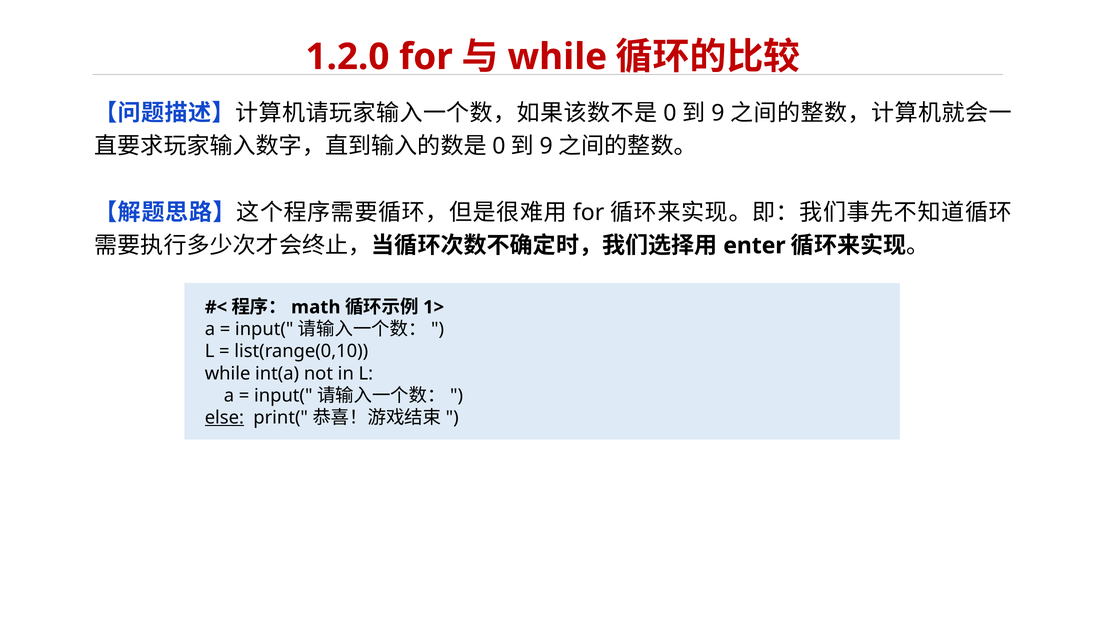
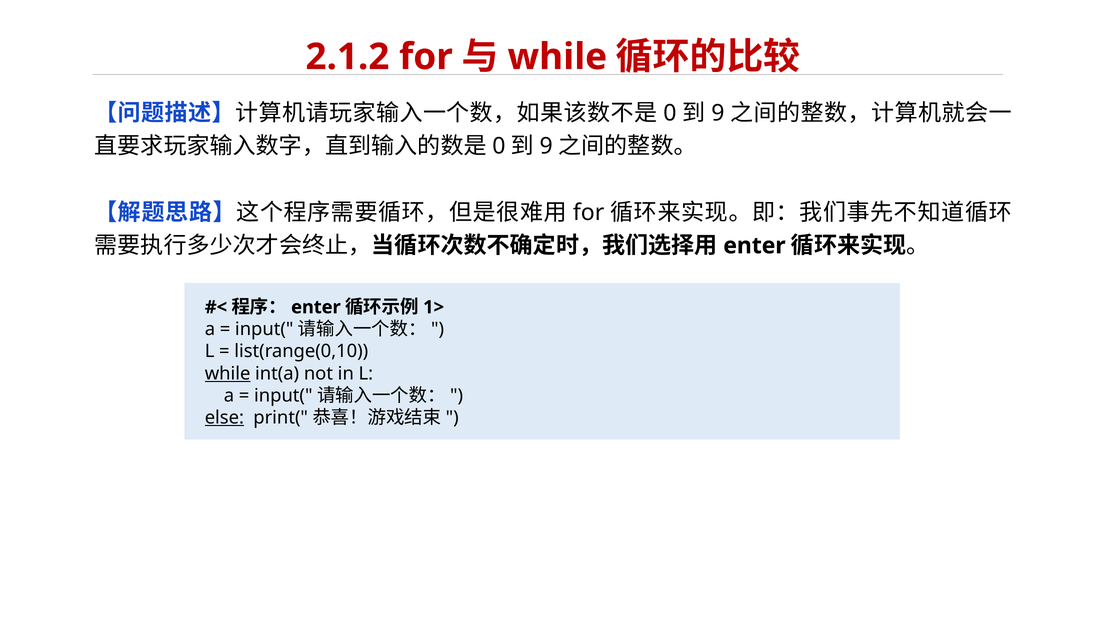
1.2.0: 1.2.0 -> 2.1.2
math at (316, 307): math -> enter
while at (228, 374) underline: none -> present
